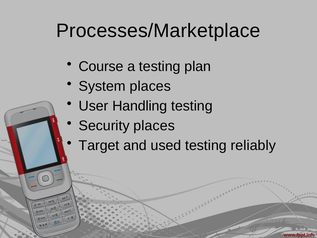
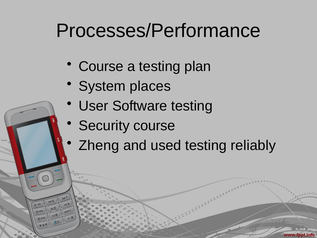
Processes/Marketplace: Processes/Marketplace -> Processes/Performance
Handling: Handling -> Software
Security places: places -> course
Target: Target -> Zheng
